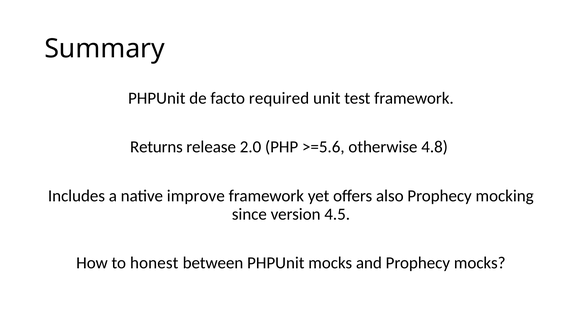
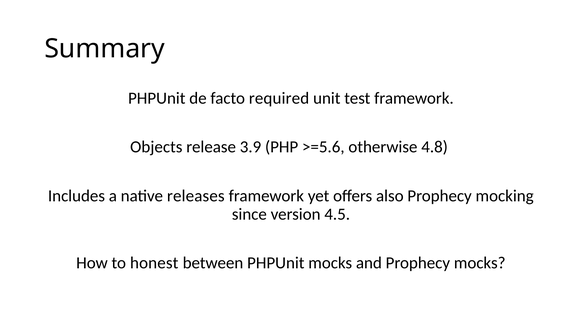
Returns: Returns -> Objects
2.0: 2.0 -> 3.9
improve: improve -> releases
